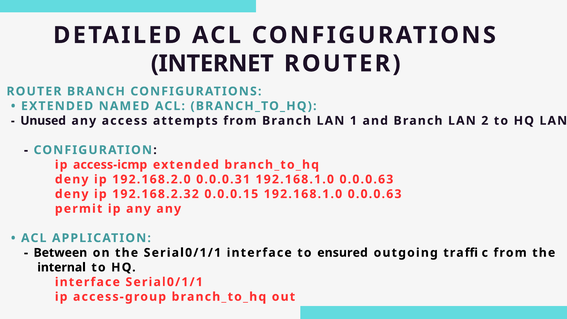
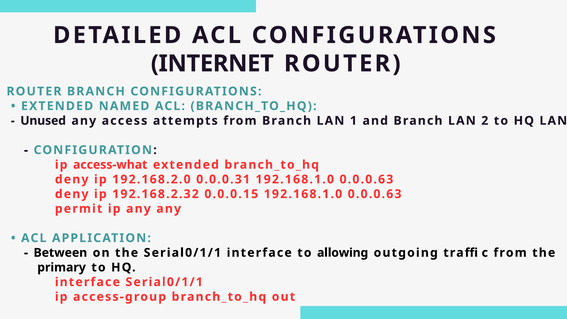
access-icmp: access-icmp -> access-what
ensured: ensured -> allowing
internal: internal -> primary
